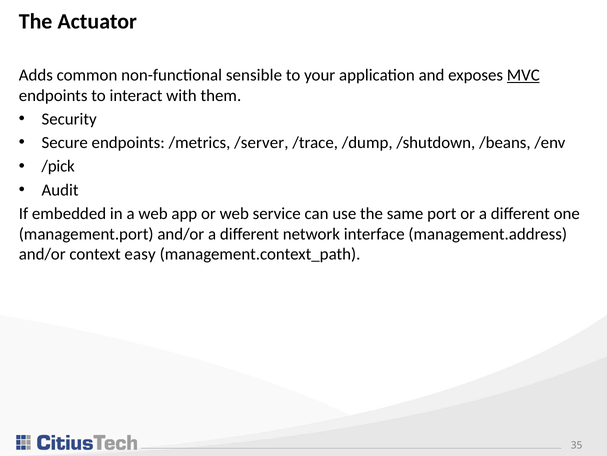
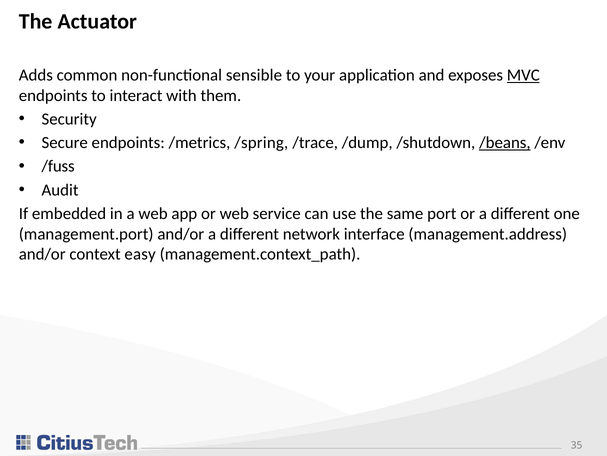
/server: /server -> /spring
/beans underline: none -> present
/pick: /pick -> /fuss
